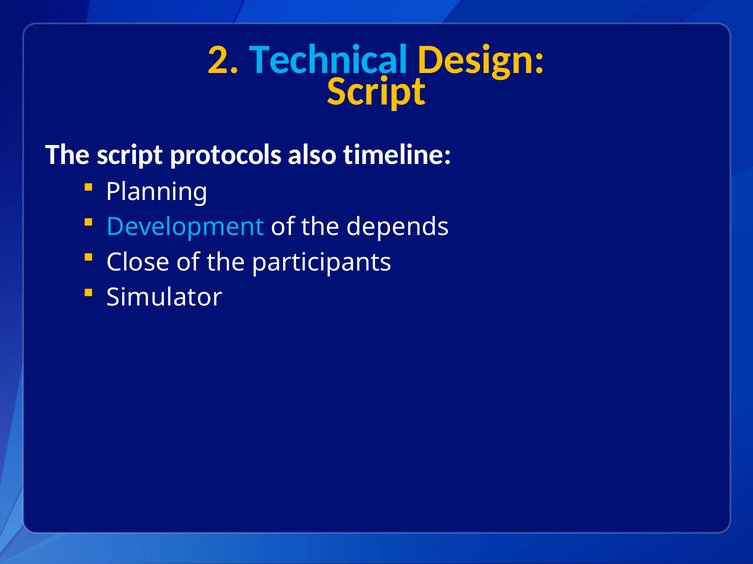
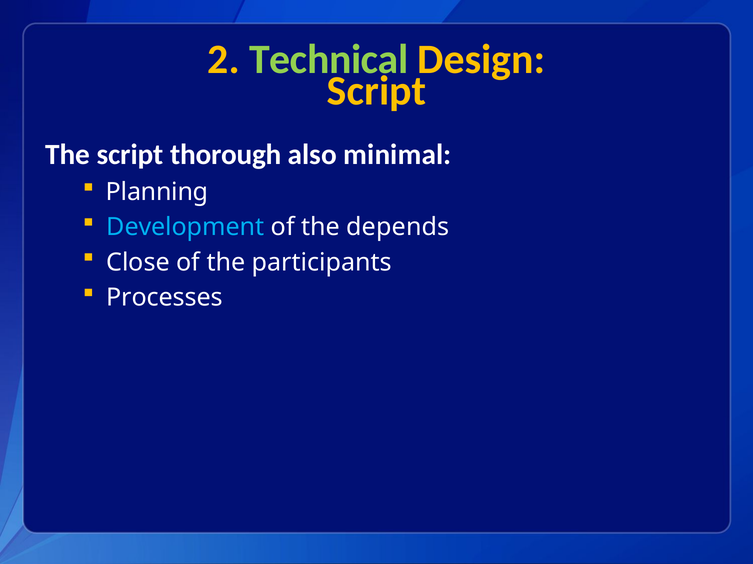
Technical colour: light blue -> light green
protocols: protocols -> thorough
timeline: timeline -> minimal
Simulator: Simulator -> Processes
